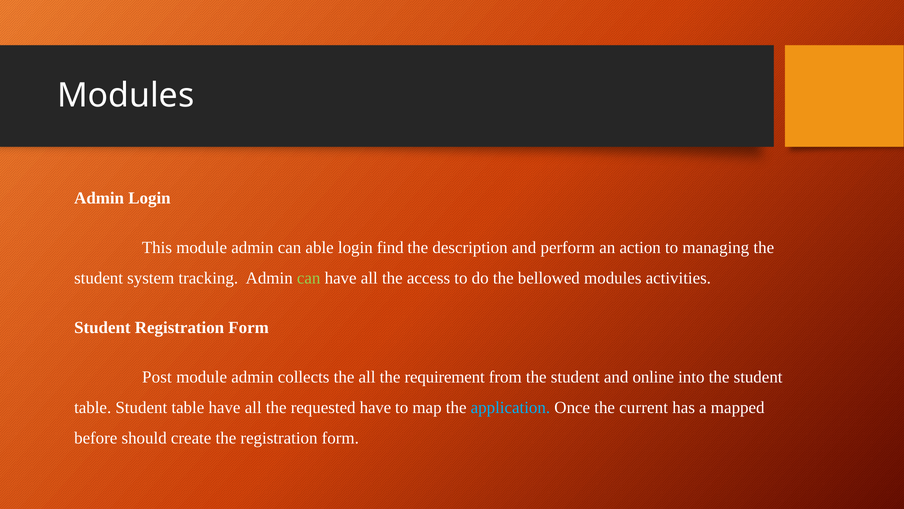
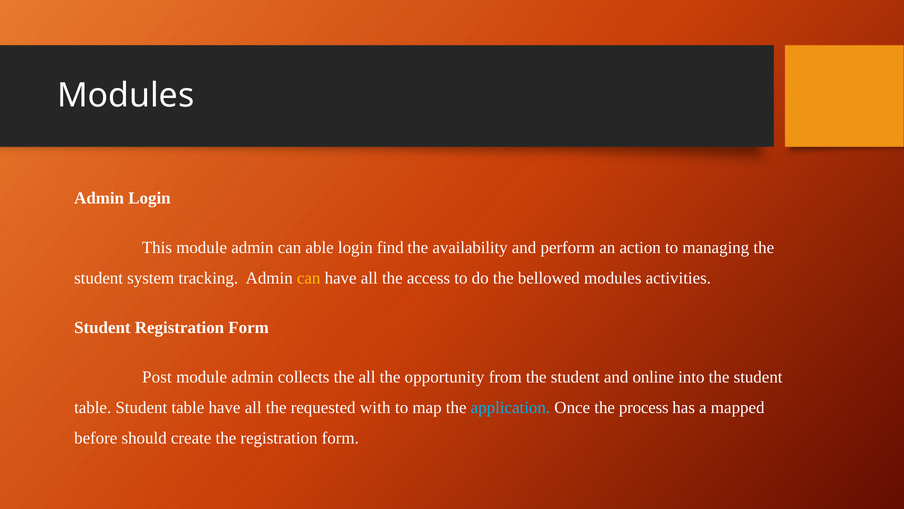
description: description -> availability
can at (309, 278) colour: light green -> yellow
requirement: requirement -> opportunity
requested have: have -> with
current: current -> process
